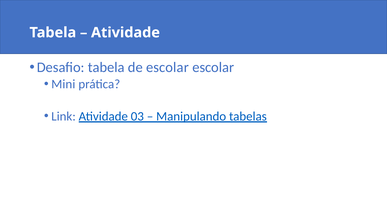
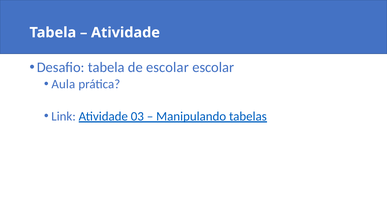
Mini: Mini -> Aula
